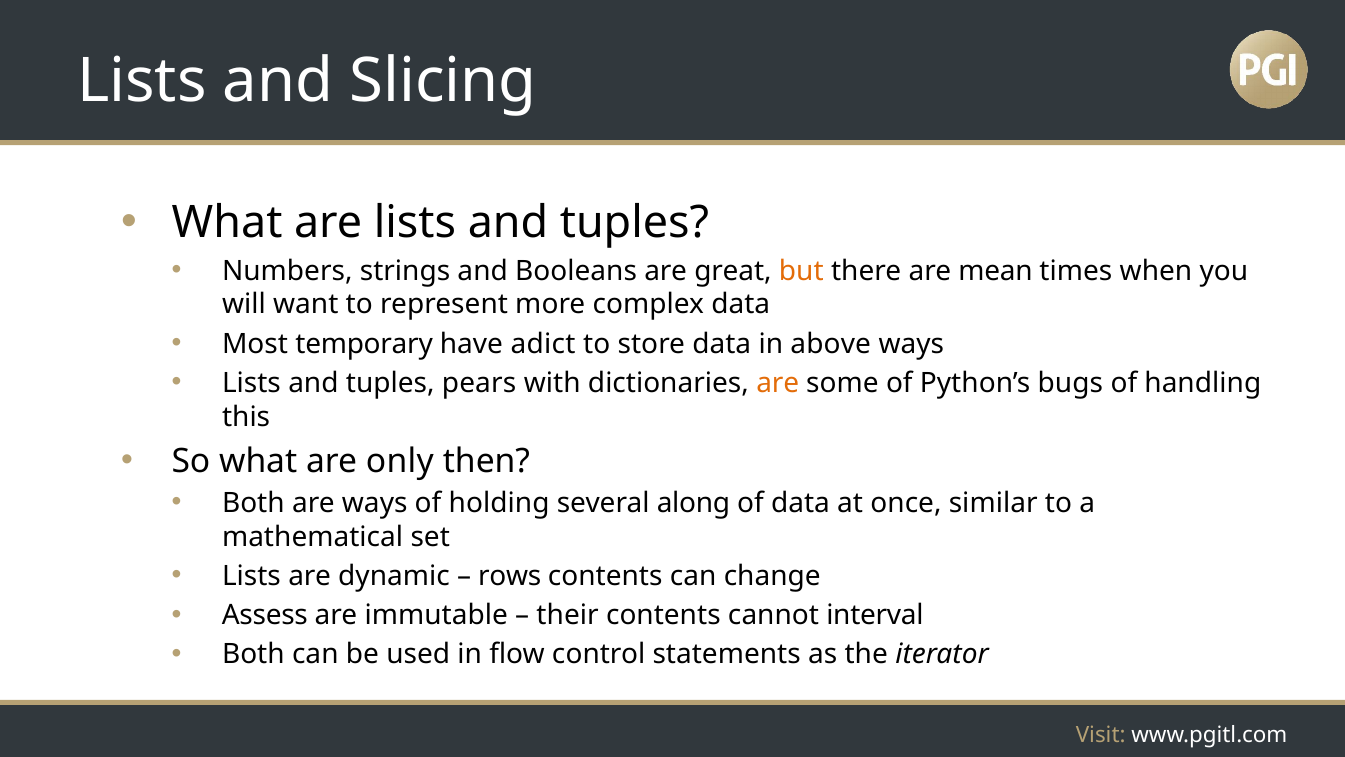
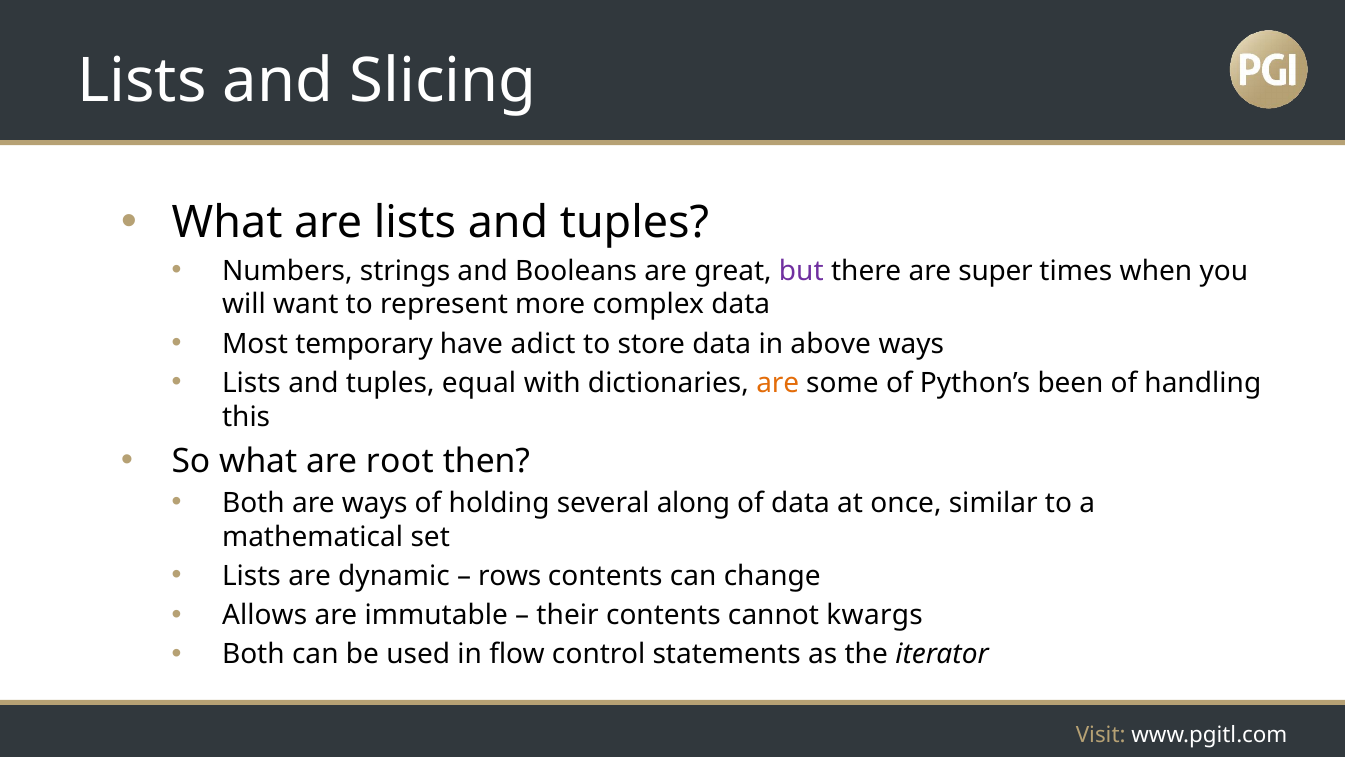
but colour: orange -> purple
mean: mean -> super
pears: pears -> equal
bugs: bugs -> been
only: only -> root
Assess: Assess -> Allows
interval: interval -> kwargs
